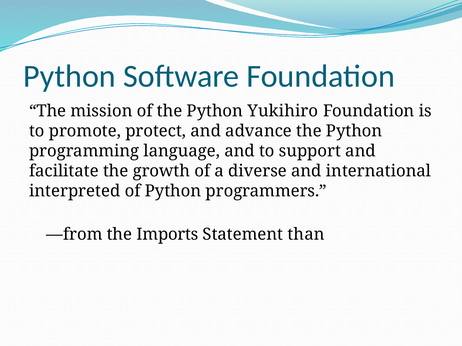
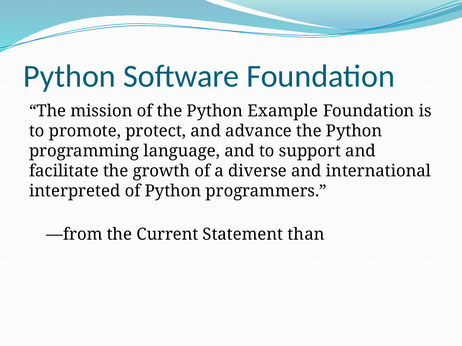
Yukihiro: Yukihiro -> Example
Imports: Imports -> Current
